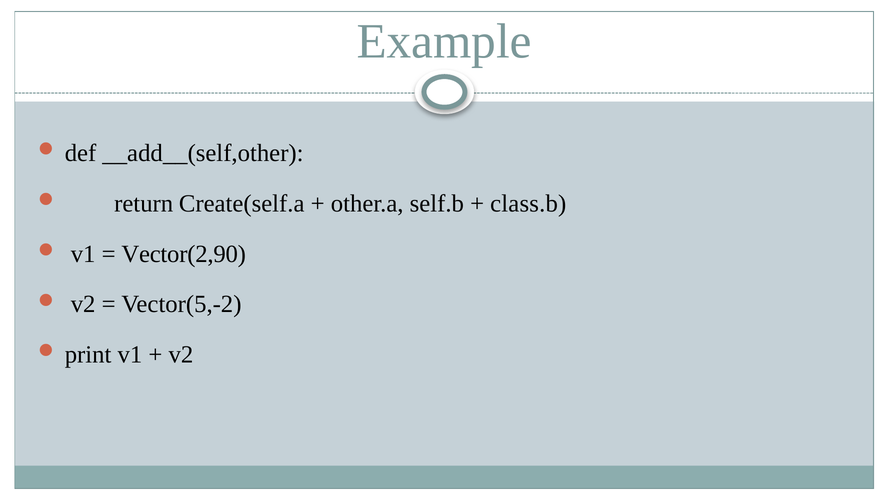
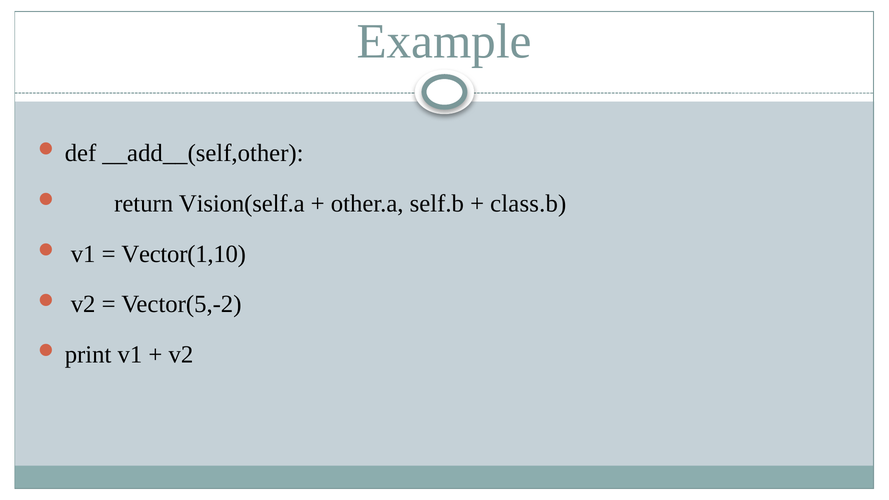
Create(self.a: Create(self.a -> Vision(self.a
Vector(2,90: Vector(2,90 -> Vector(1,10
